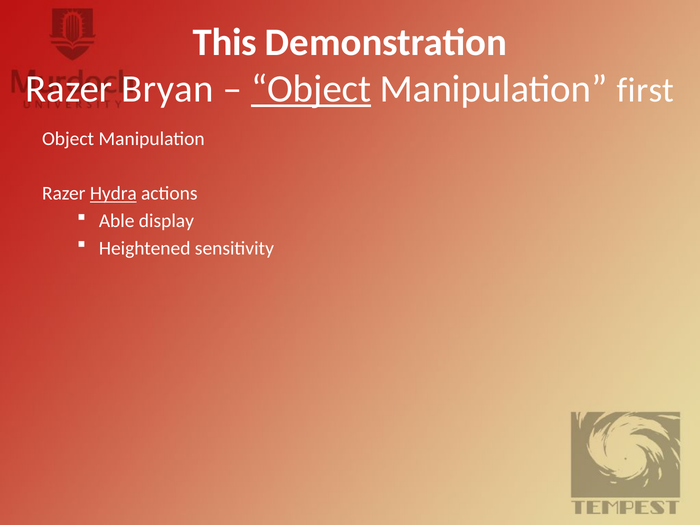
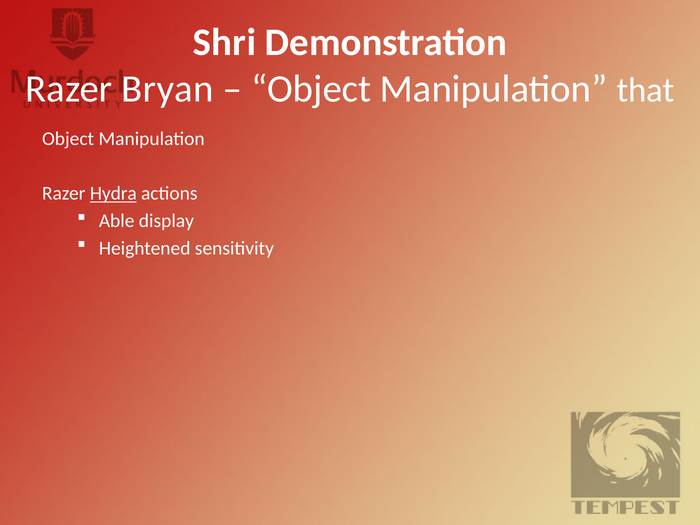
This: This -> Shri
Object at (311, 89) underline: present -> none
first: first -> that
